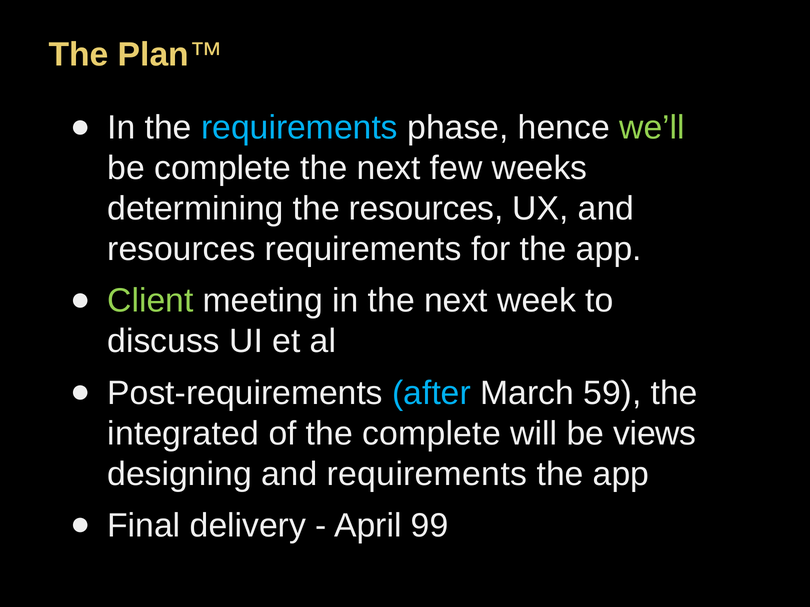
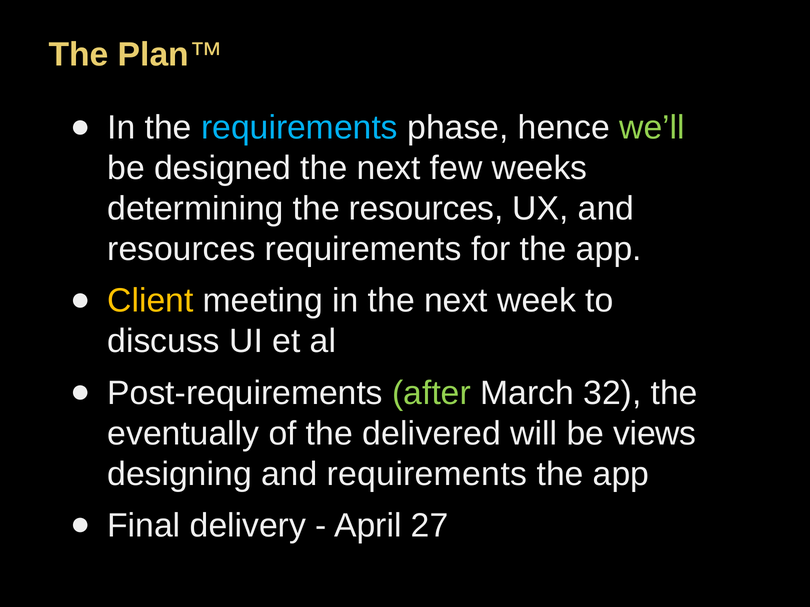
be complete: complete -> designed
Client colour: light green -> yellow
after colour: light blue -> light green
59: 59 -> 32
integrated: integrated -> eventually
the complete: complete -> delivered
99: 99 -> 27
